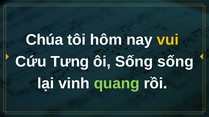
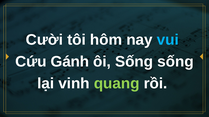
Chúa: Chúa -> Cười
vui colour: yellow -> light blue
Tưng: Tưng -> Gánh
